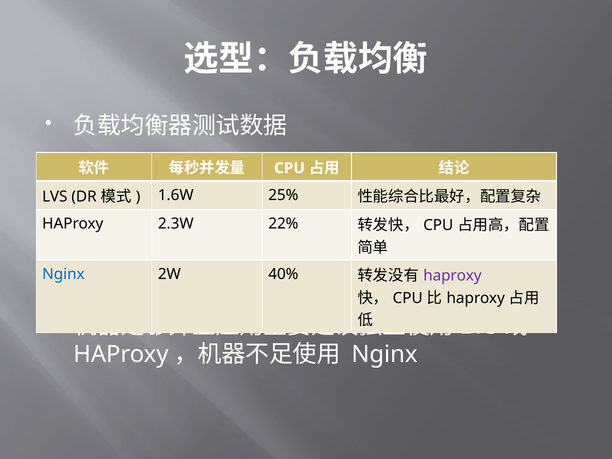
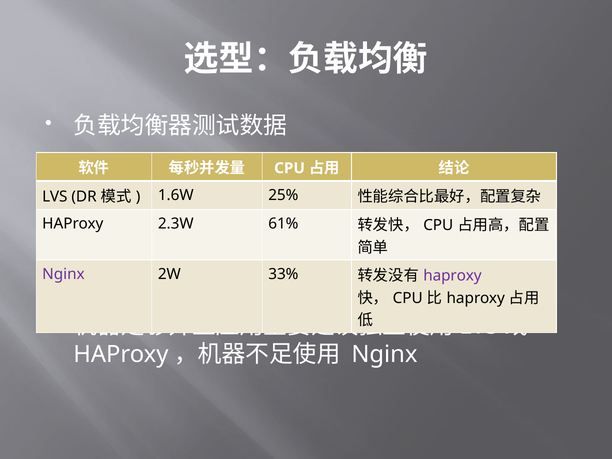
22%: 22% -> 61%
Nginx at (63, 274) colour: blue -> purple
40%: 40% -> 33%
